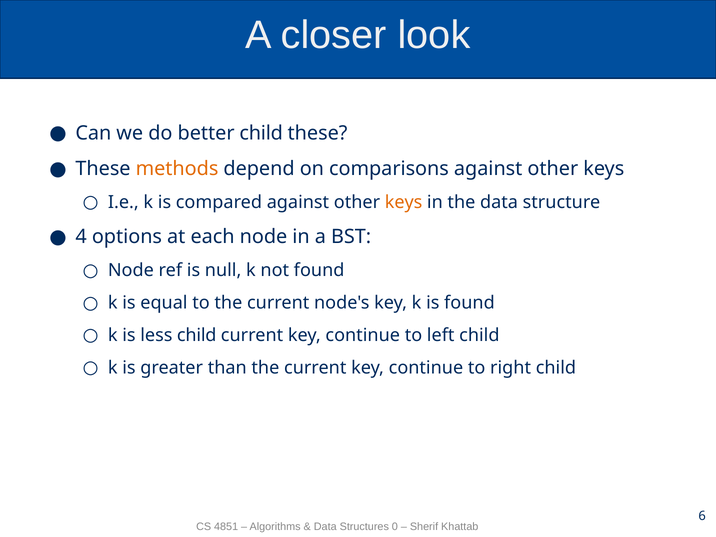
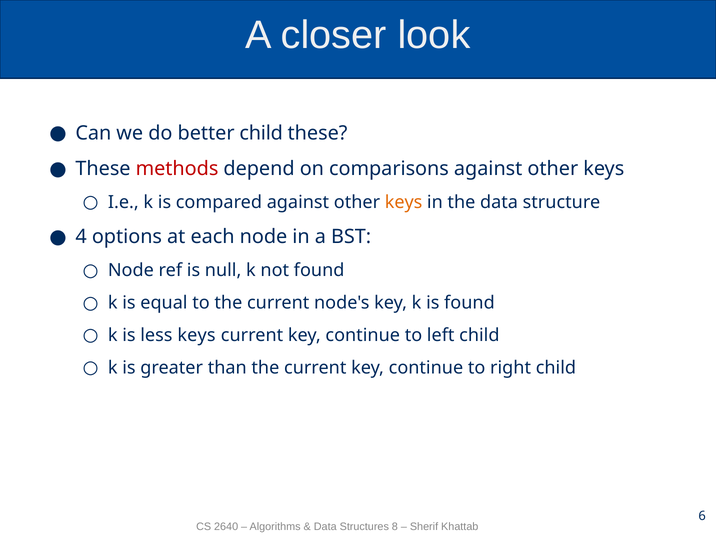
methods colour: orange -> red
less child: child -> keys
4851: 4851 -> 2640
0: 0 -> 8
